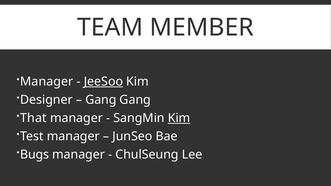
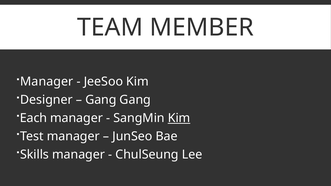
JeeSoo underline: present -> none
That: That -> Each
Bugs: Bugs -> Skills
